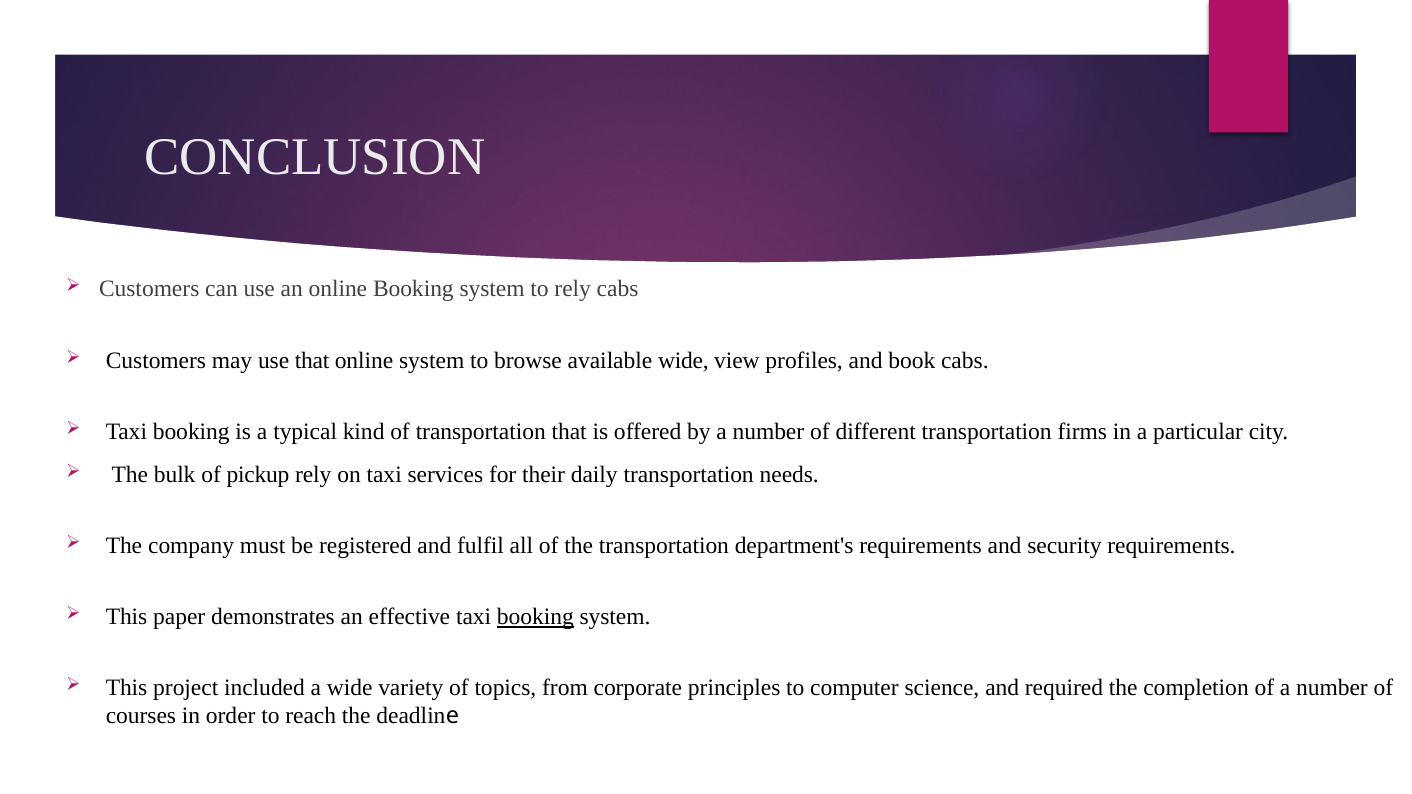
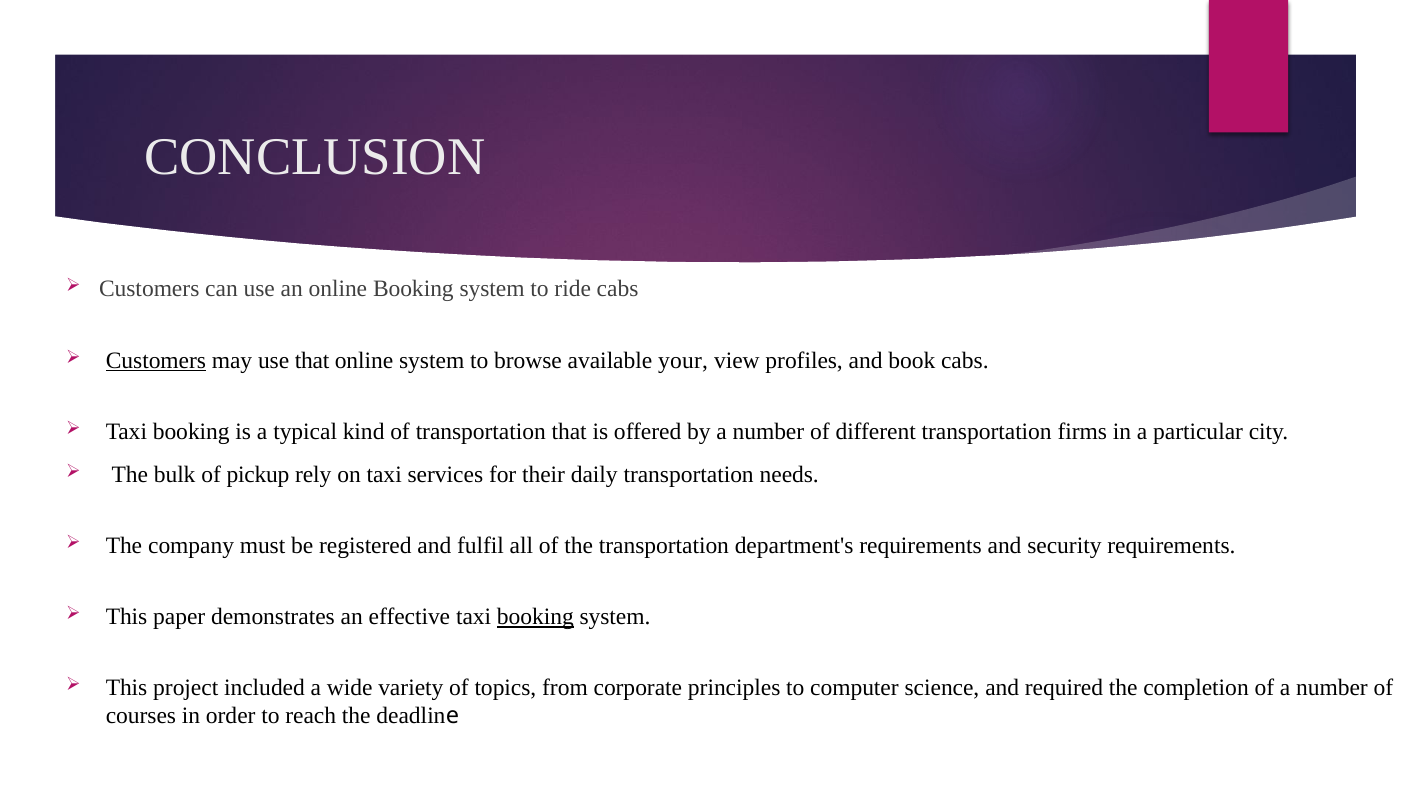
to rely: rely -> ride
Customers at (156, 360) underline: none -> present
available wide: wide -> your
